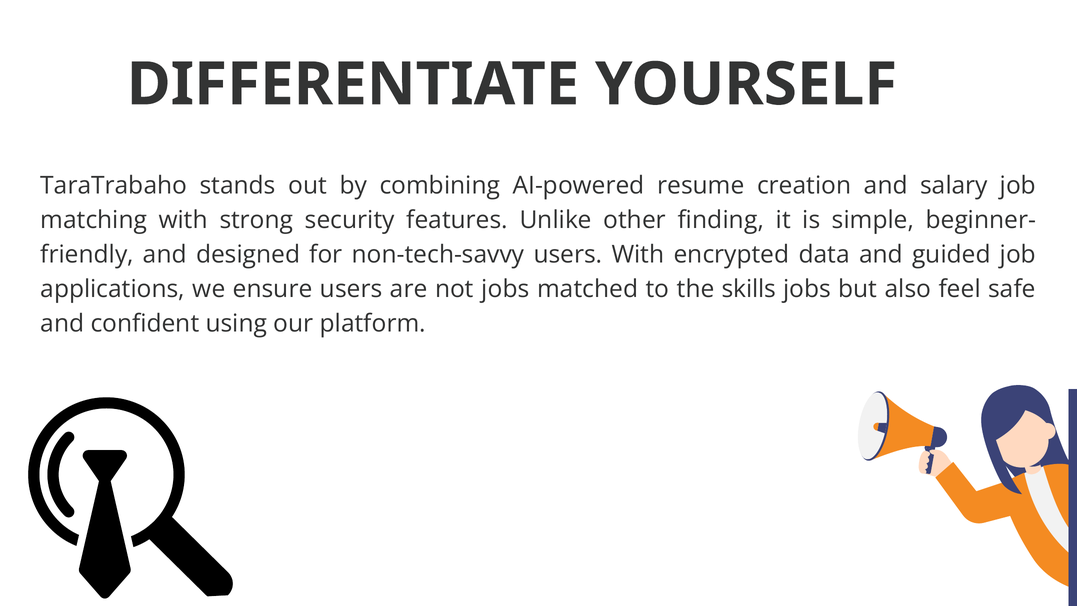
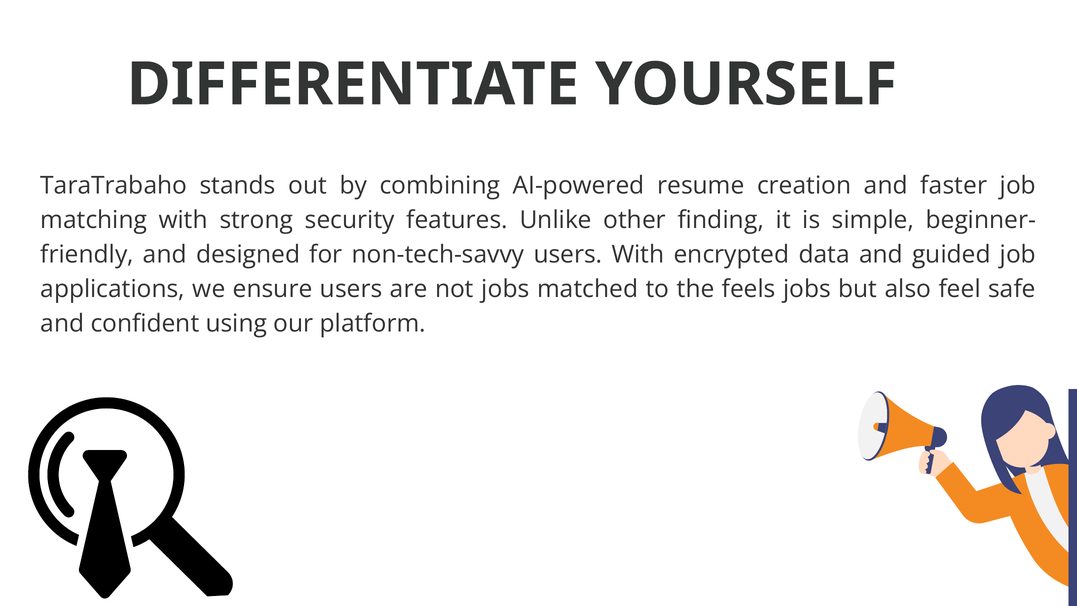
salary: salary -> faster
skills: skills -> feels
